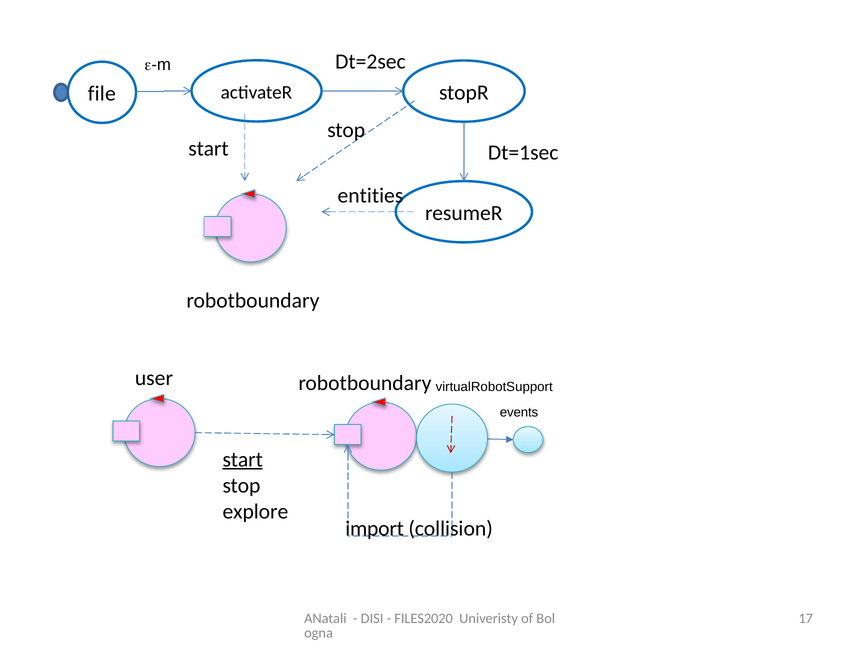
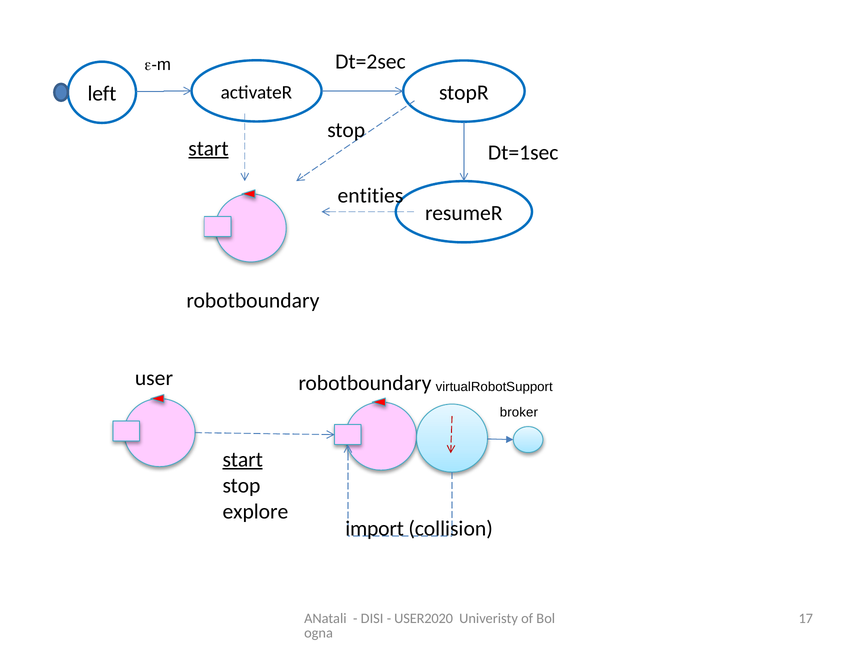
file: file -> left
start at (208, 149) underline: none -> present
events: events -> broker
FILES2020: FILES2020 -> USER2020
